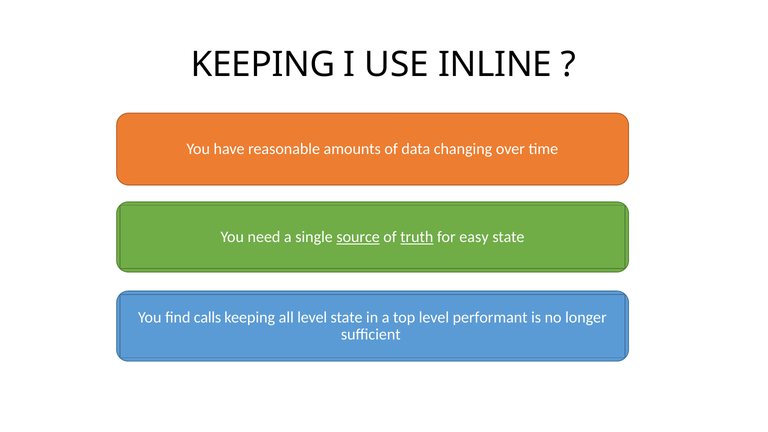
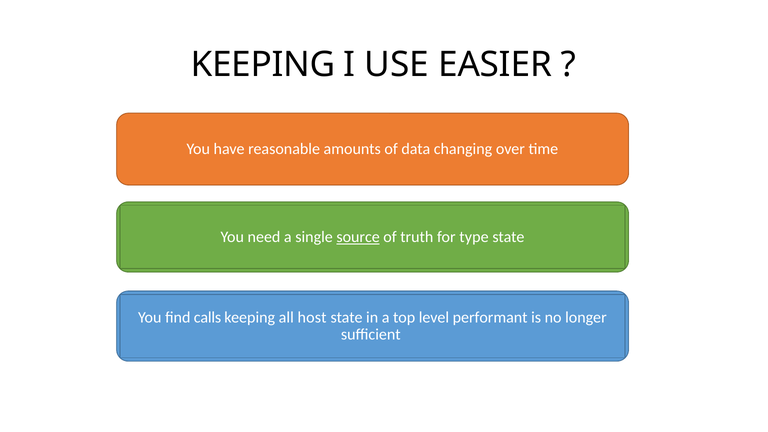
INLINE: INLINE -> EASIER
truth underline: present -> none
easy: easy -> type
all level: level -> host
